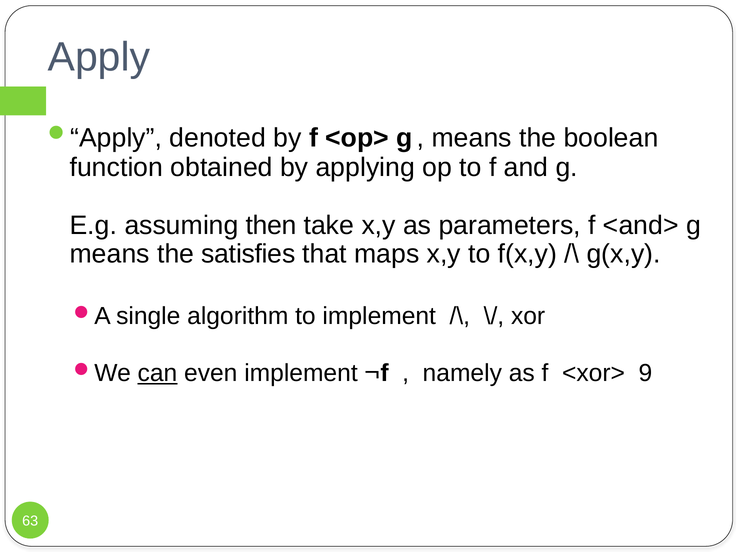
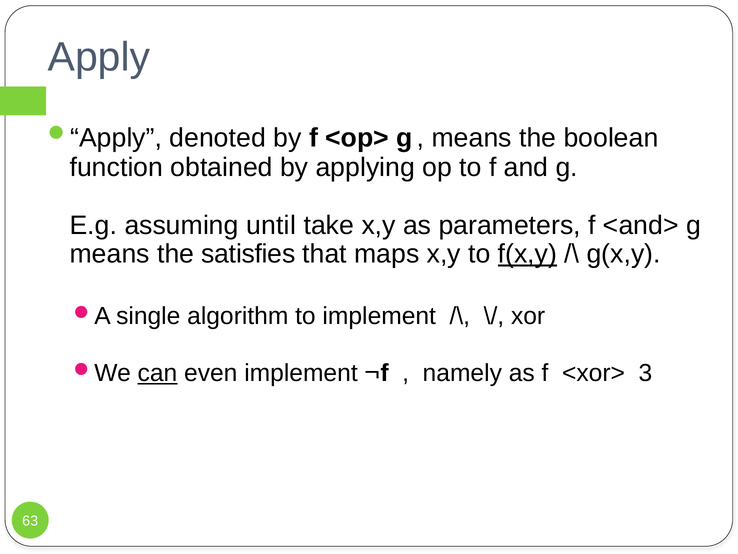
then: then -> until
f(x,y underline: none -> present
9: 9 -> 3
